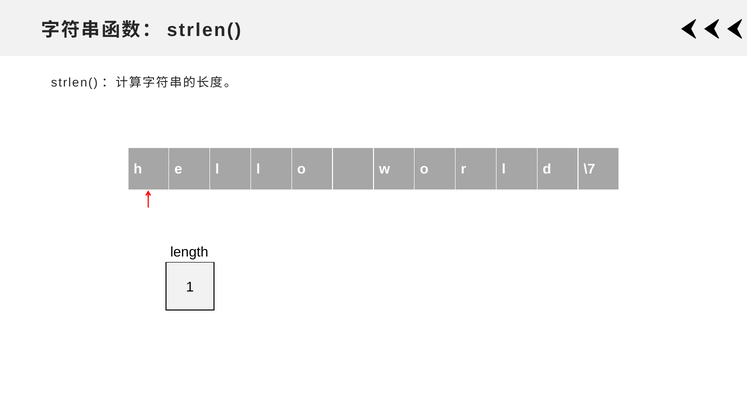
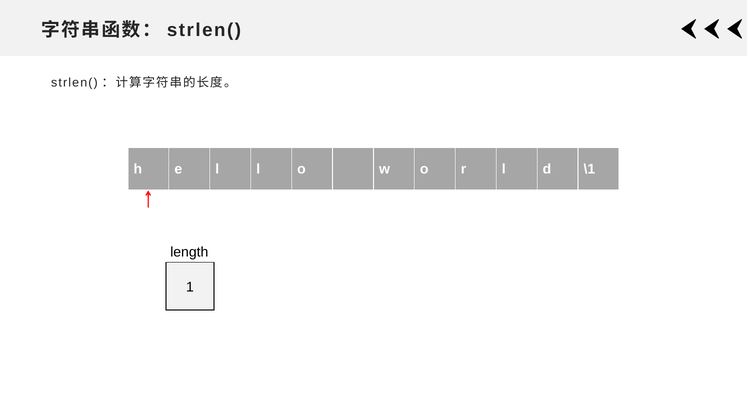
\7: \7 -> \1
